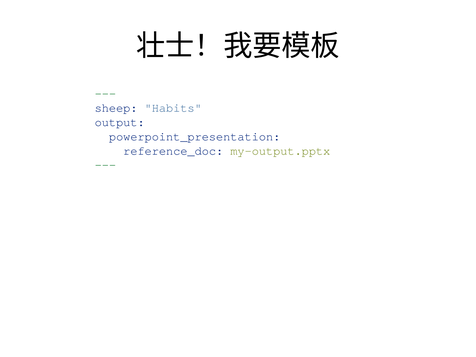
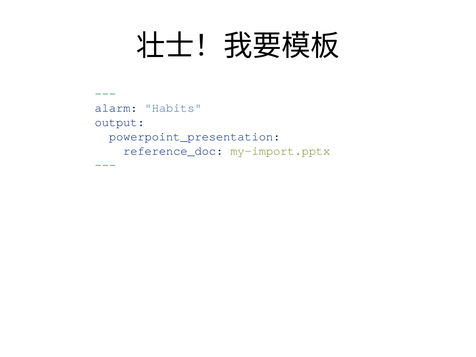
sheep: sheep -> alarm
my-output.pptx: my-output.pptx -> my-import.pptx
